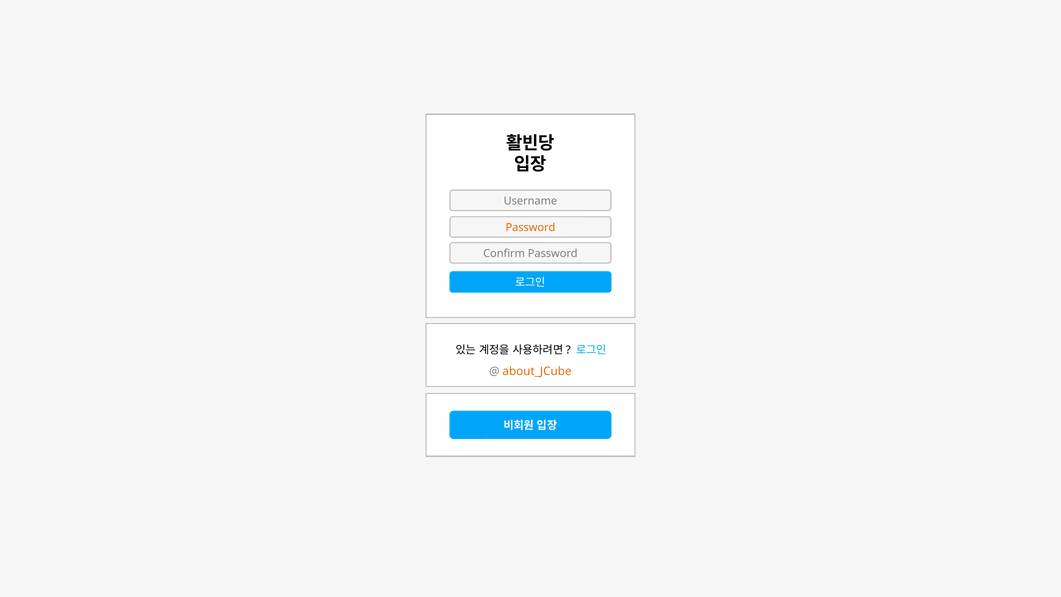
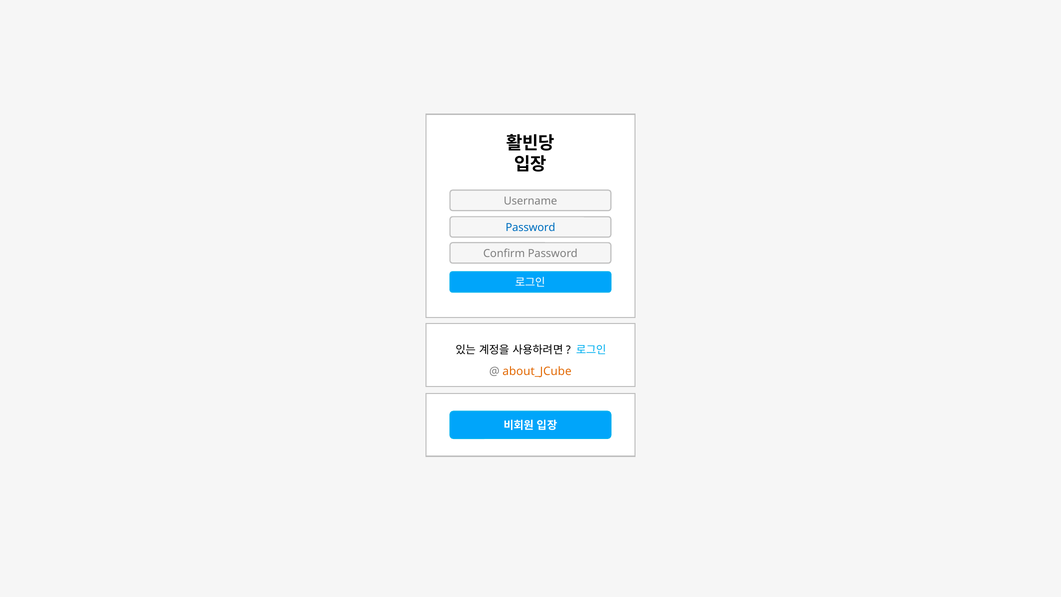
Password at (530, 228) colour: orange -> blue
